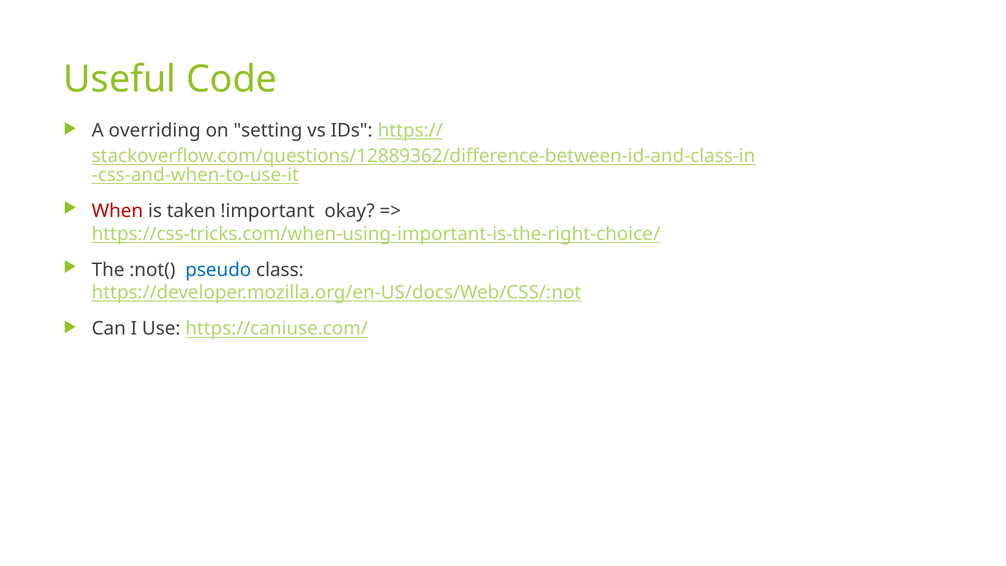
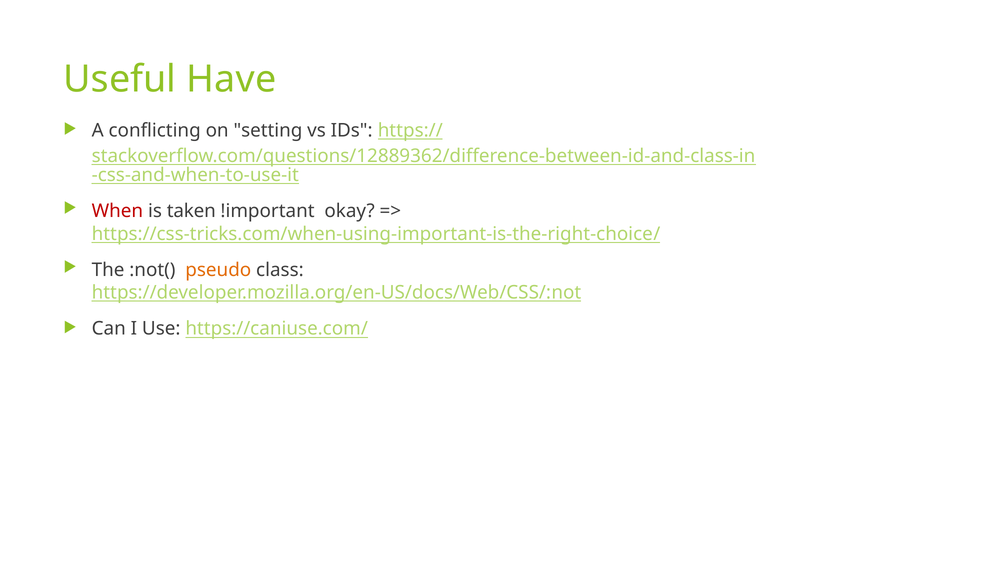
Code: Code -> Have
overriding: overriding -> conflicting
pseudo colour: blue -> orange
